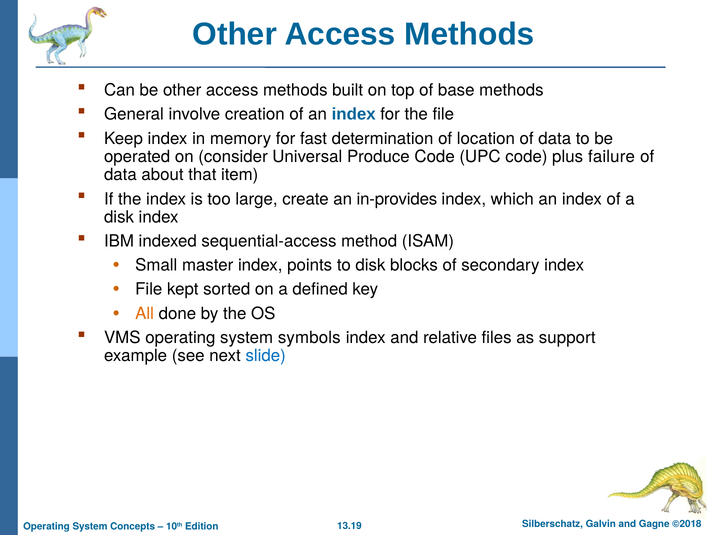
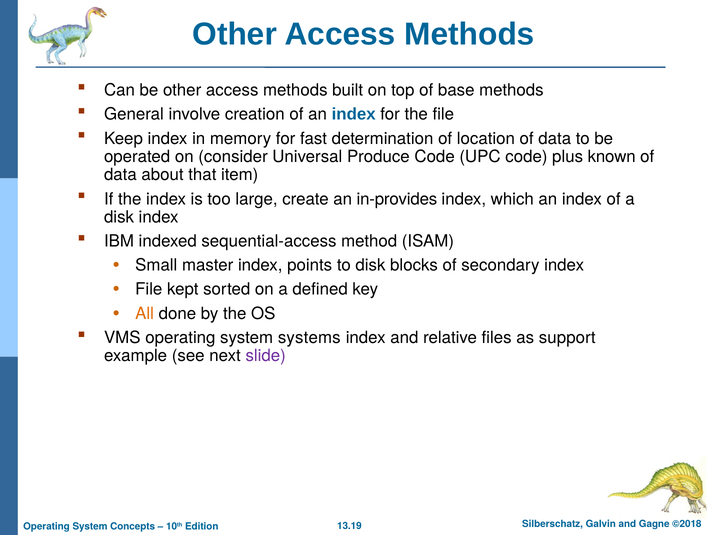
failure: failure -> known
symbols: symbols -> systems
slide colour: blue -> purple
